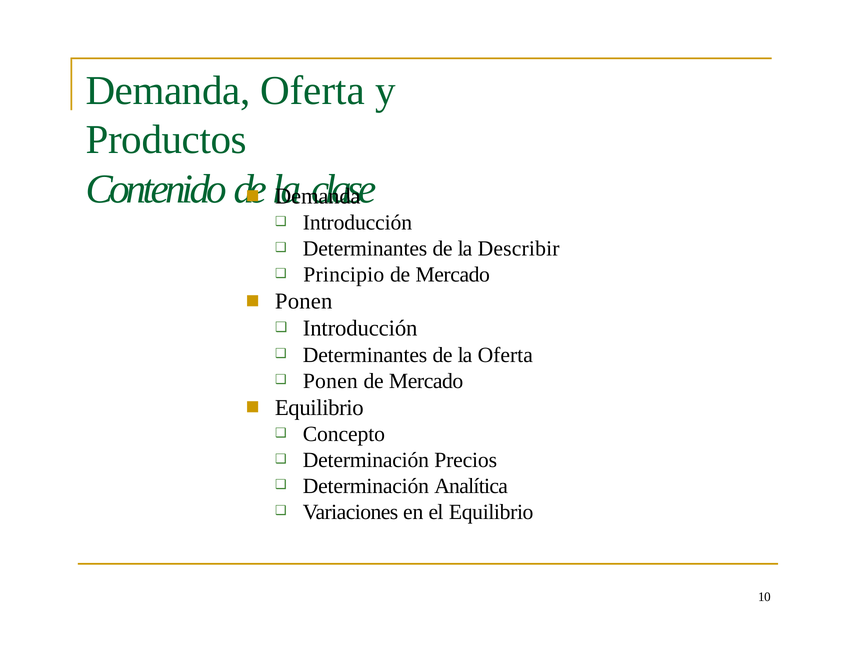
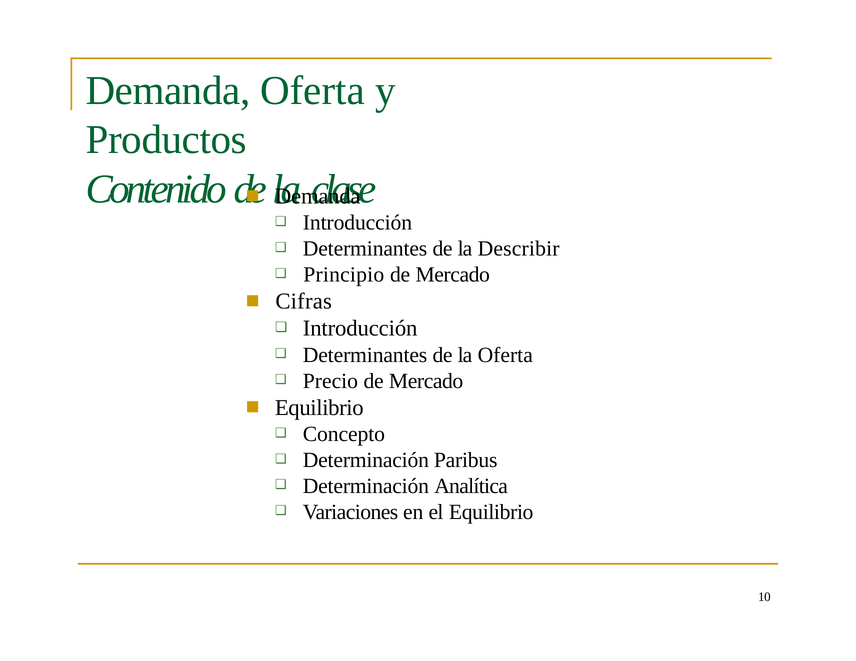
Ponen at (304, 301): Ponen -> Cifras
Ponen at (330, 381): Ponen -> Precio
Precios: Precios -> Paribus
